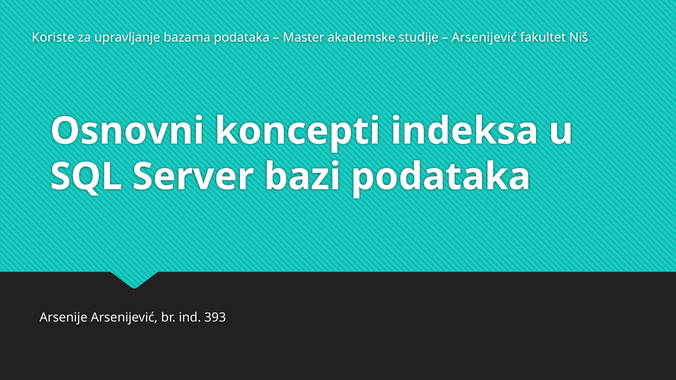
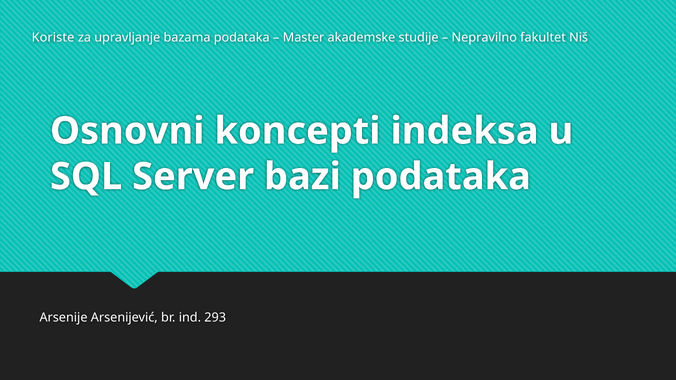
Arsenijević at (484, 37): Arsenijević -> Nepravilno
393: 393 -> 293
